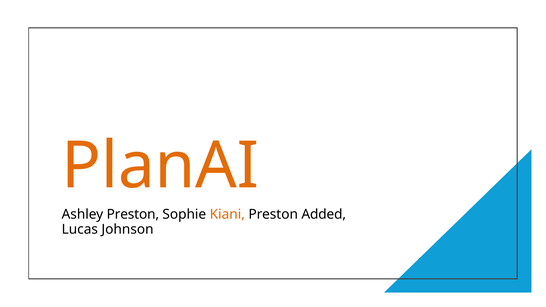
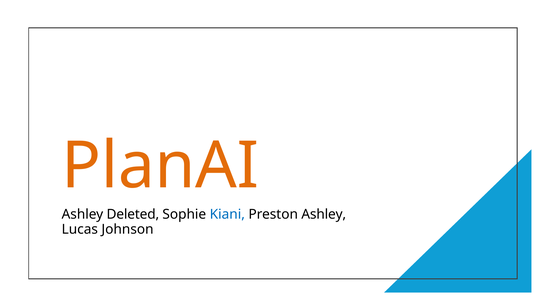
Ashley Preston: Preston -> Deleted
Kiani colour: orange -> blue
Preston Added: Added -> Ashley
